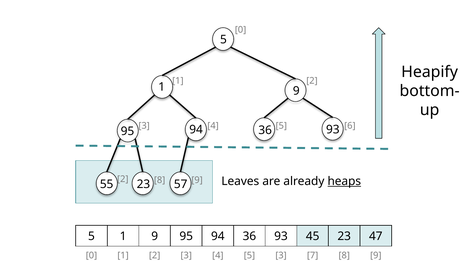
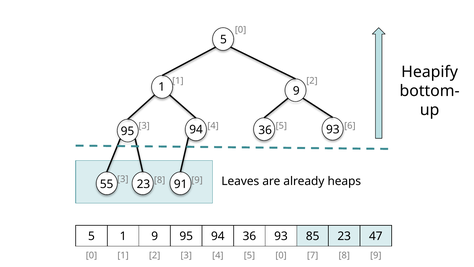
2 at (123, 179): 2 -> 3
heaps underline: present -> none
57: 57 -> 91
45: 45 -> 85
5 3: 3 -> 0
